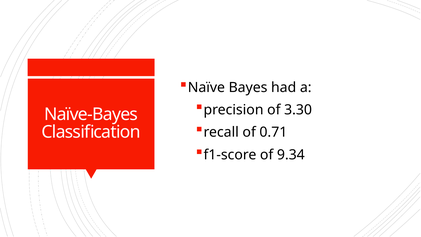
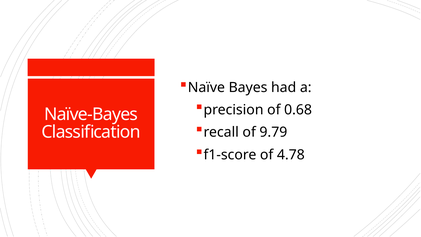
3.30: 3.30 -> 0.68
0.71: 0.71 -> 9.79
9.34: 9.34 -> 4.78
